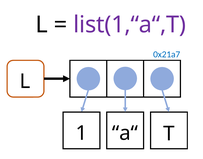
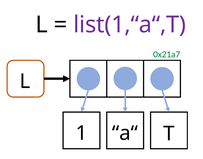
0x21a7 colour: blue -> green
